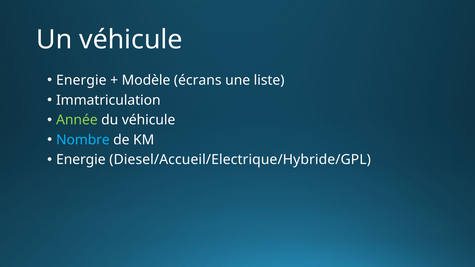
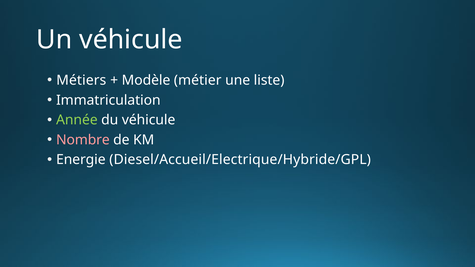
Energie at (81, 80): Energie -> Métiers
écrans: écrans -> métier
Nombre colour: light blue -> pink
